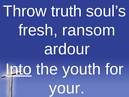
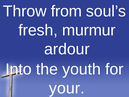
truth: truth -> from
ransom: ransom -> murmur
Into underline: present -> none
